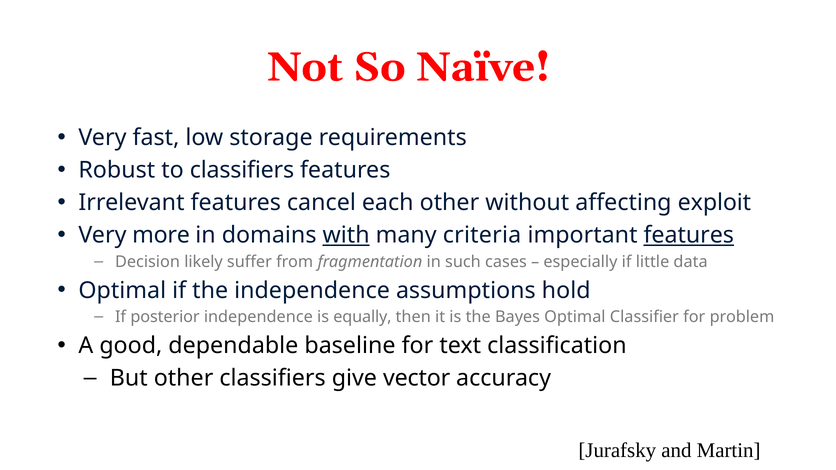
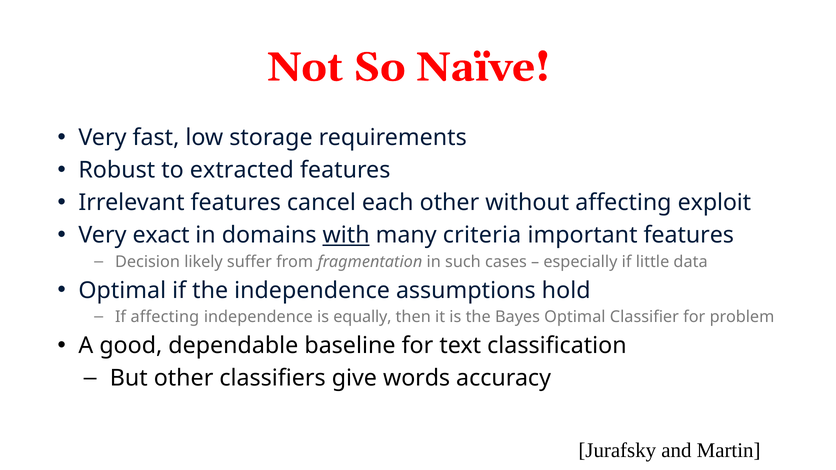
to classifiers: classifiers -> extracted
more: more -> exact
features at (689, 235) underline: present -> none
If posterior: posterior -> affecting
vector: vector -> words
